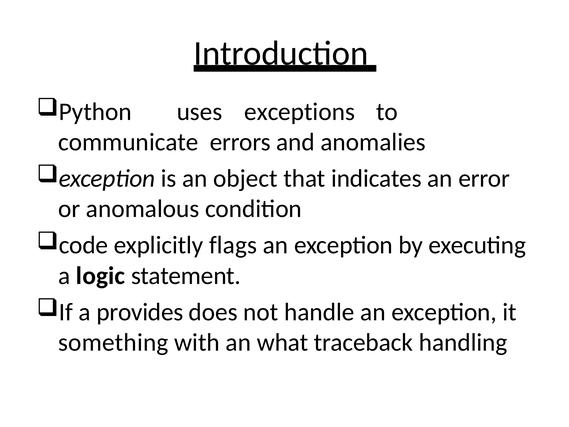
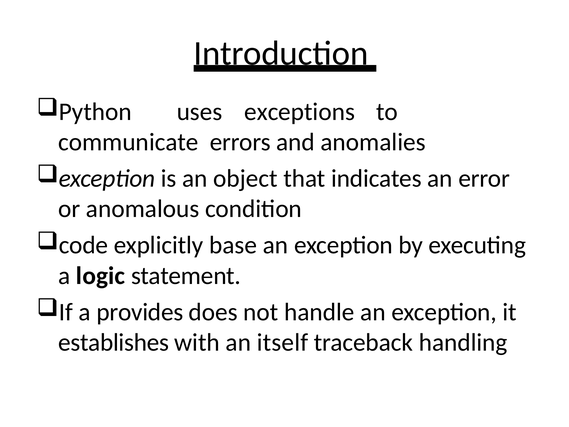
flags: flags -> base
something: something -> establishes
what: what -> itself
